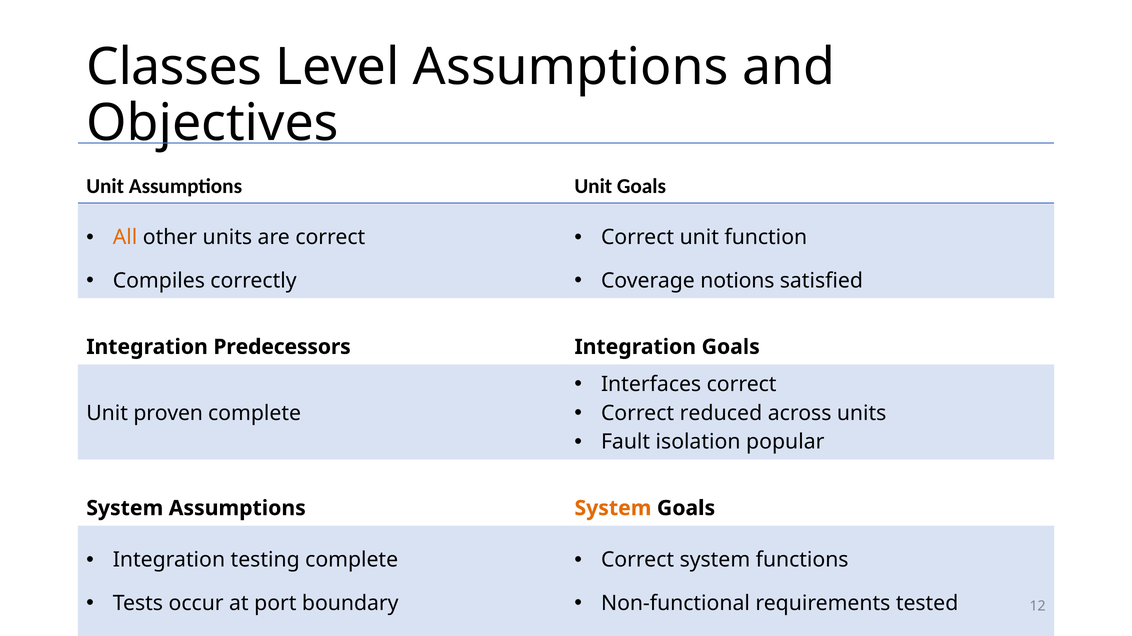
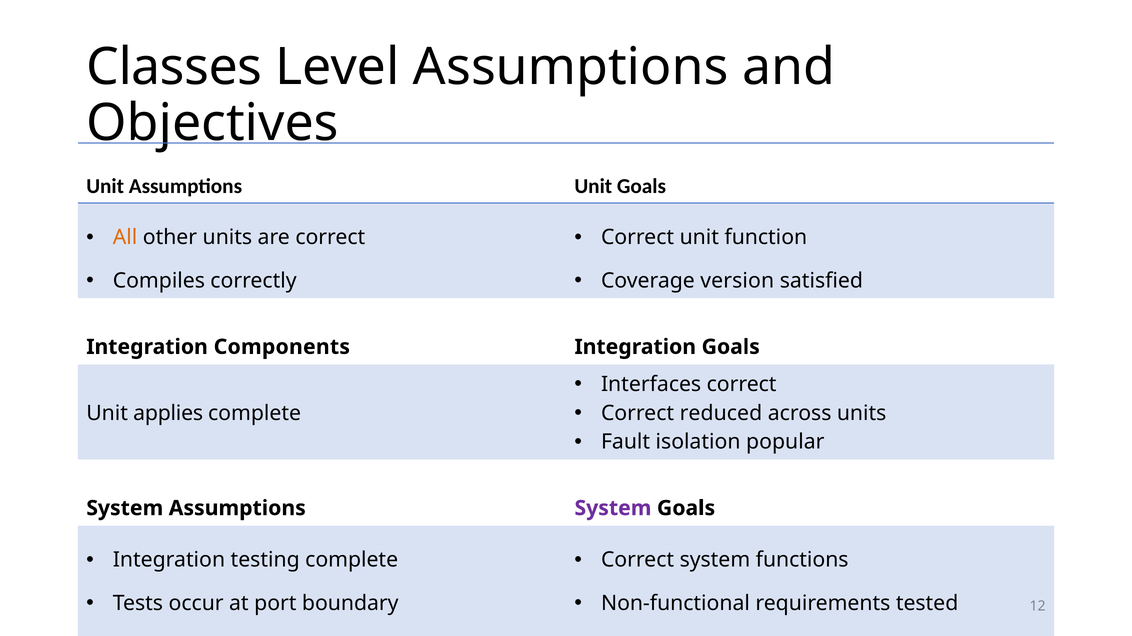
notions: notions -> version
Predecessors: Predecessors -> Components
proven: proven -> applies
System at (613, 509) colour: orange -> purple
